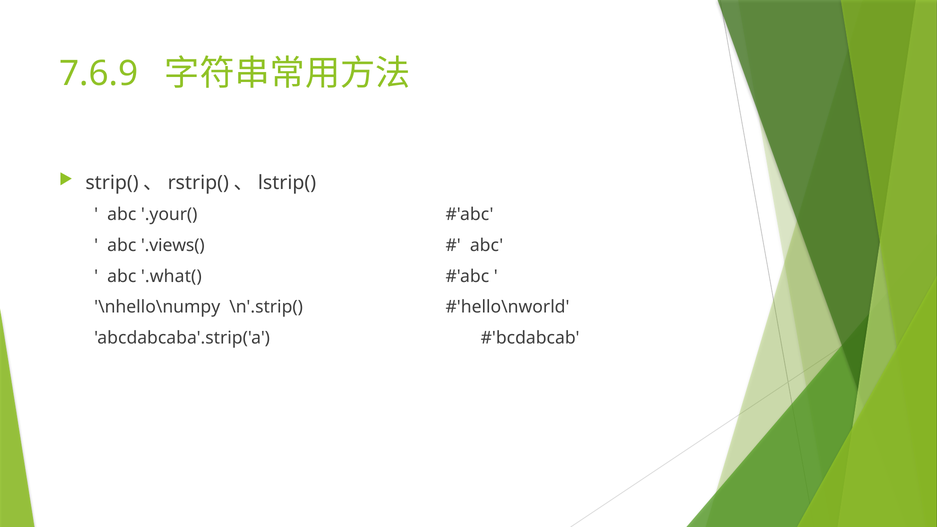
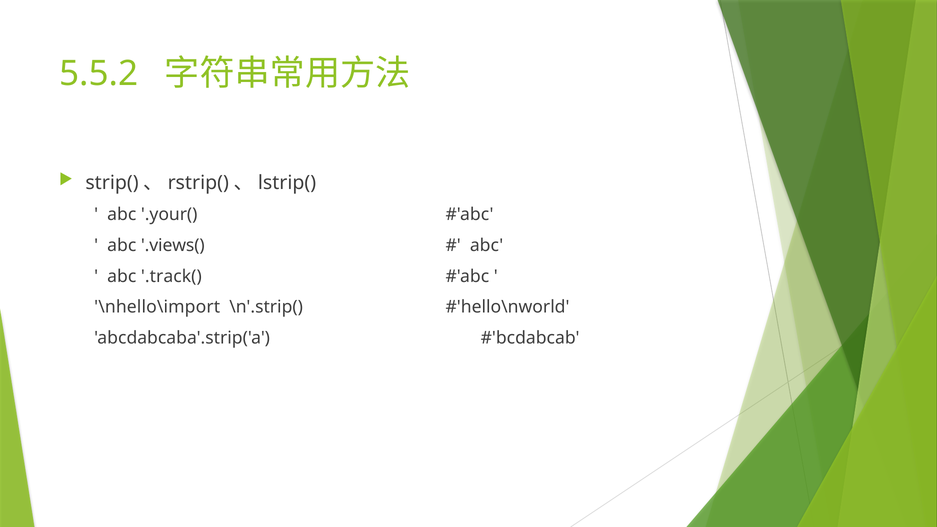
7.6.9: 7.6.9 -> 5.5.2
.what(: .what( -> .track(
\nhello\numpy: \nhello\numpy -> \nhello\import
